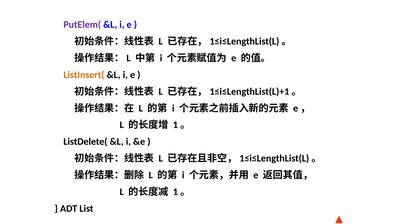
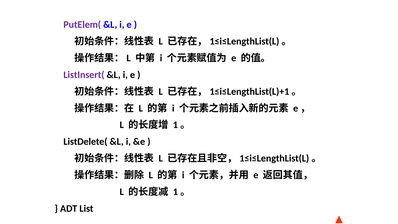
ListInsert( colour: orange -> purple
